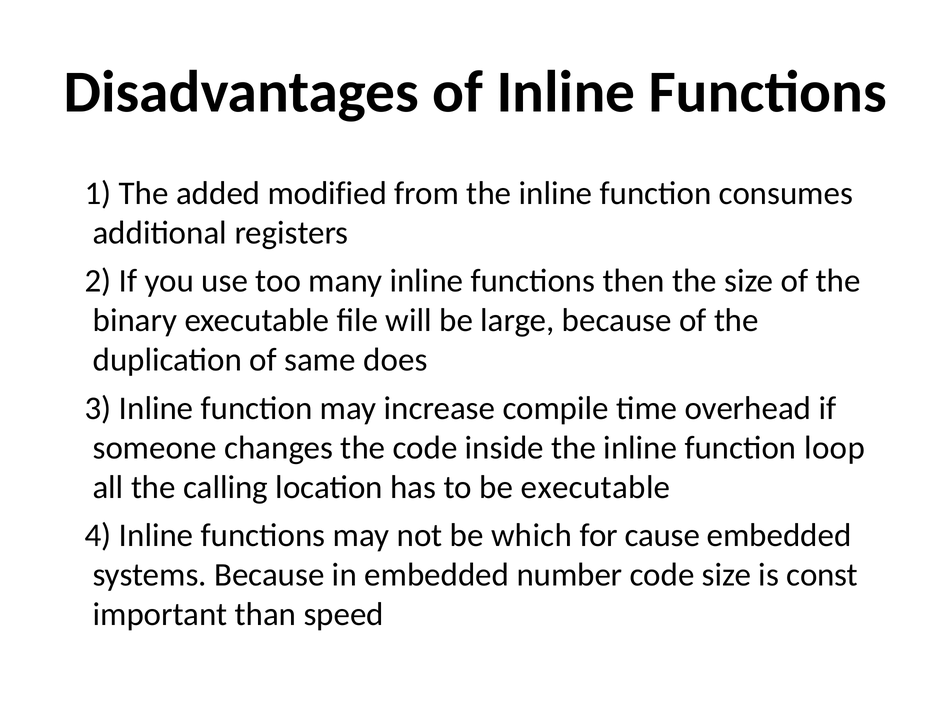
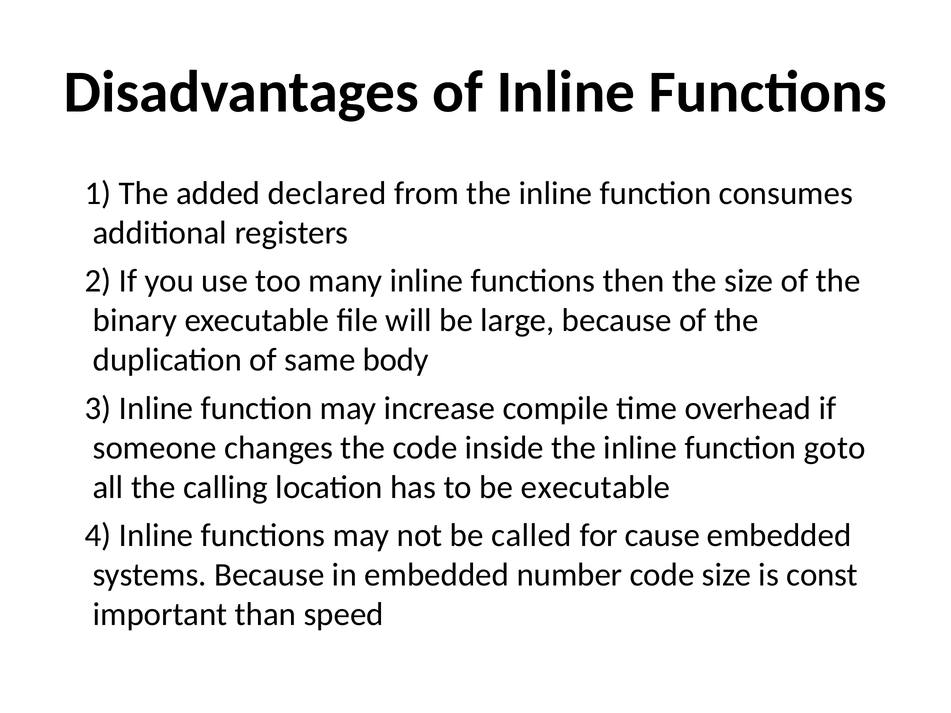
modified: modified -> declared
does: does -> body
loop: loop -> goto
which: which -> called
